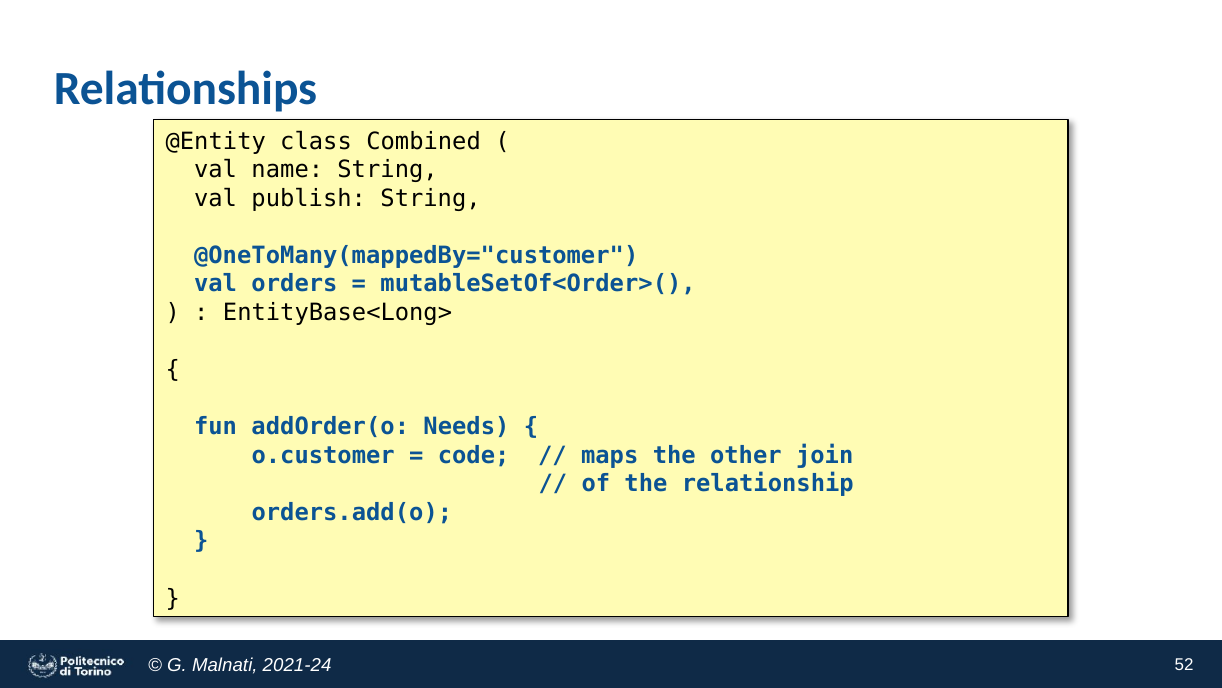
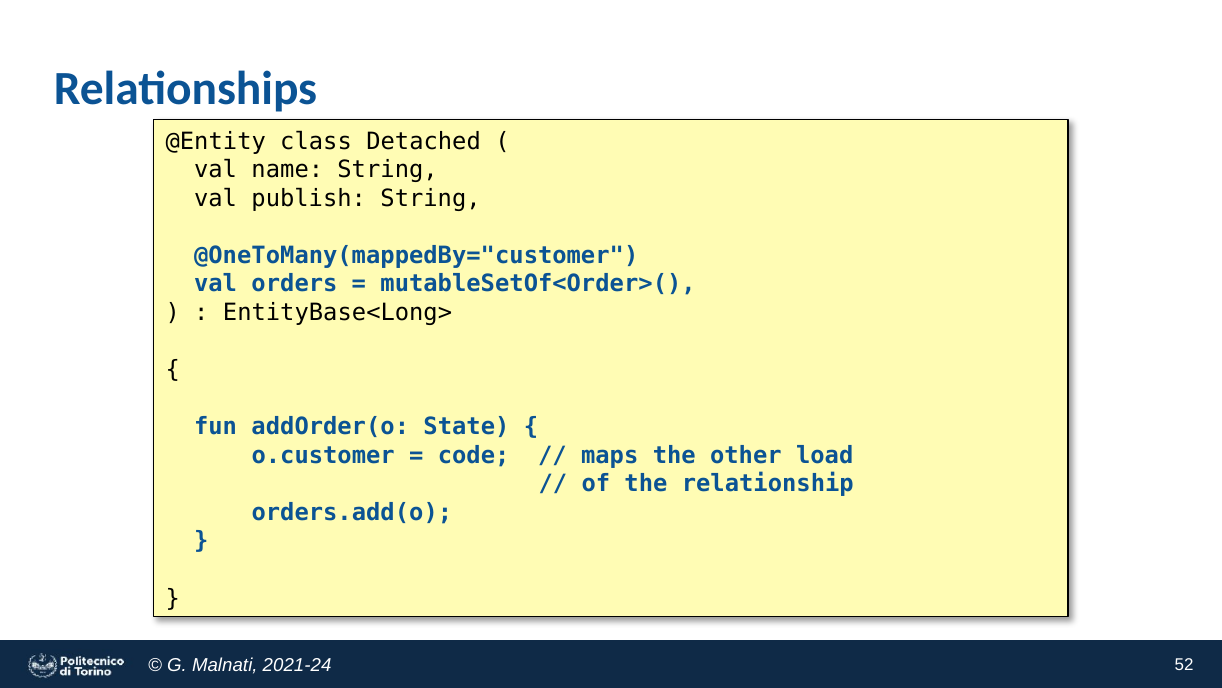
Combined: Combined -> Detached
Needs: Needs -> State
join: join -> load
